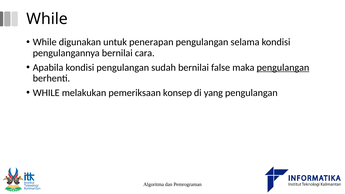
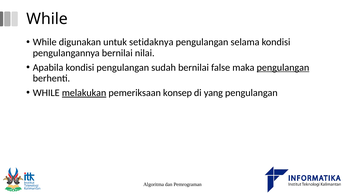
penerapan: penerapan -> setidaknya
cara: cara -> nilai
melakukan underline: none -> present
